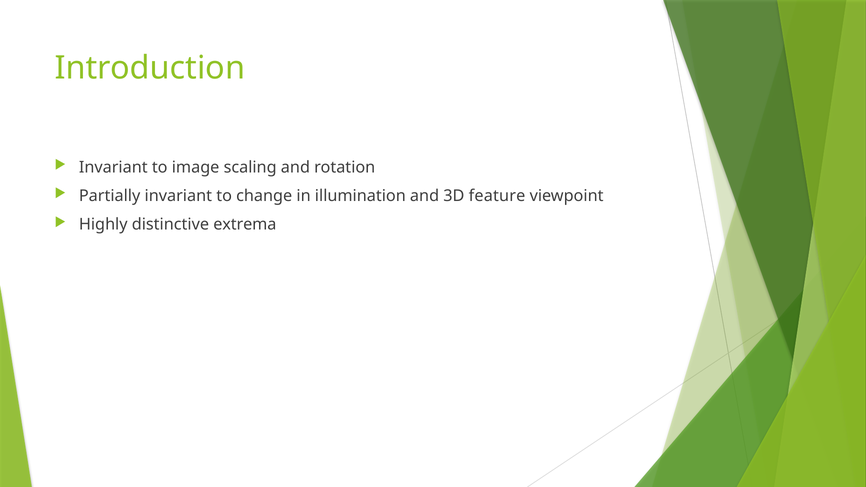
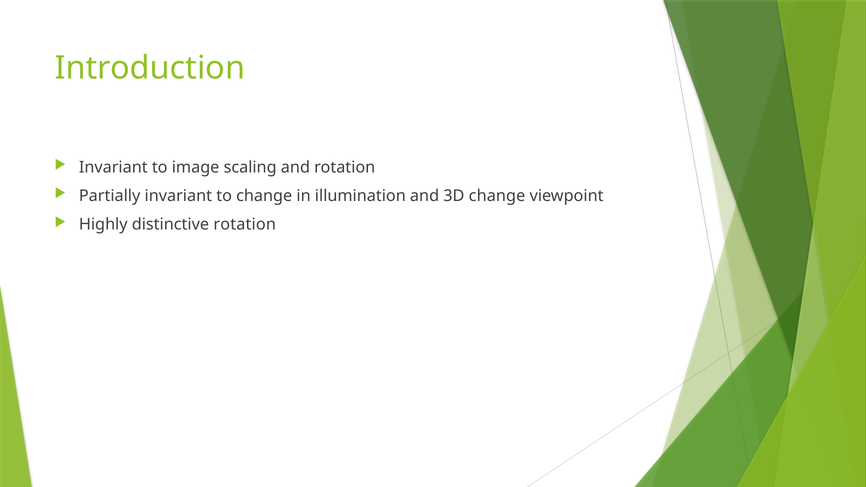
3D feature: feature -> change
distinctive extrema: extrema -> rotation
